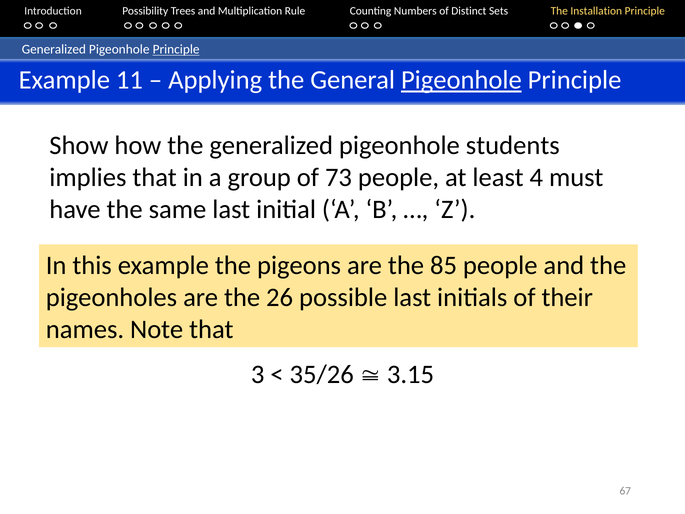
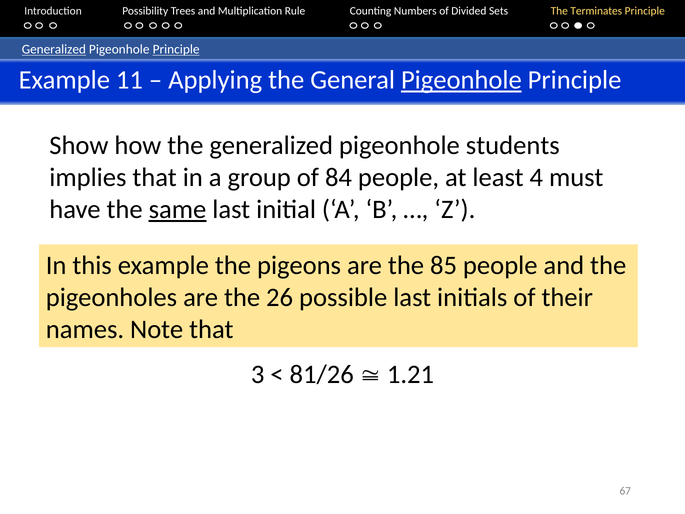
Distinct: Distinct -> Divided
Installation: Installation -> Terminates
Generalized at (54, 49) underline: none -> present
73: 73 -> 84
same underline: none -> present
35/26: 35/26 -> 81/26
3.15: 3.15 -> 1.21
